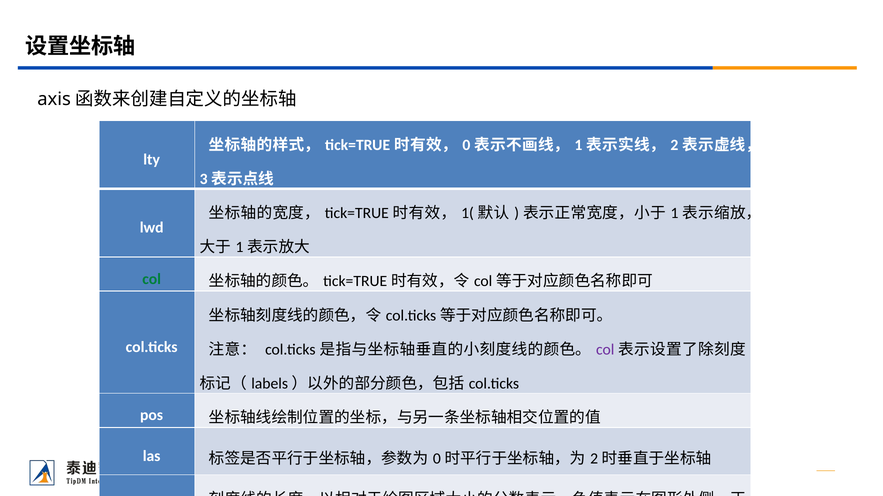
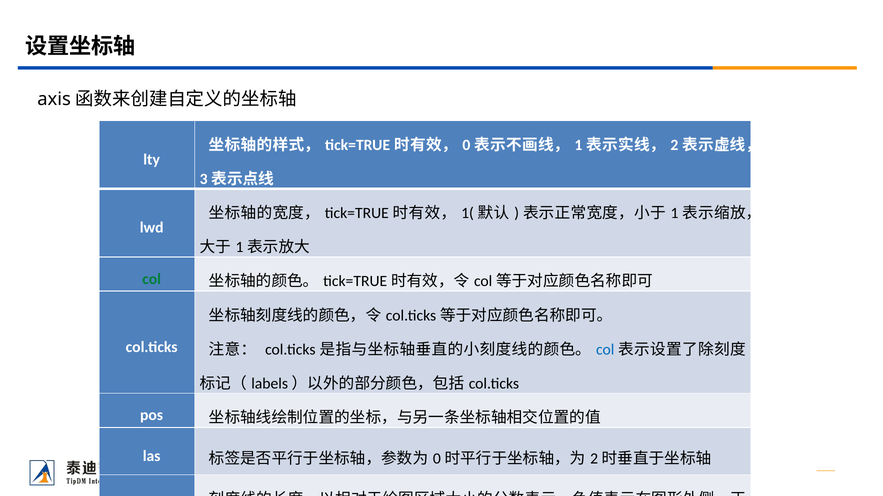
col at (605, 350) colour: purple -> blue
